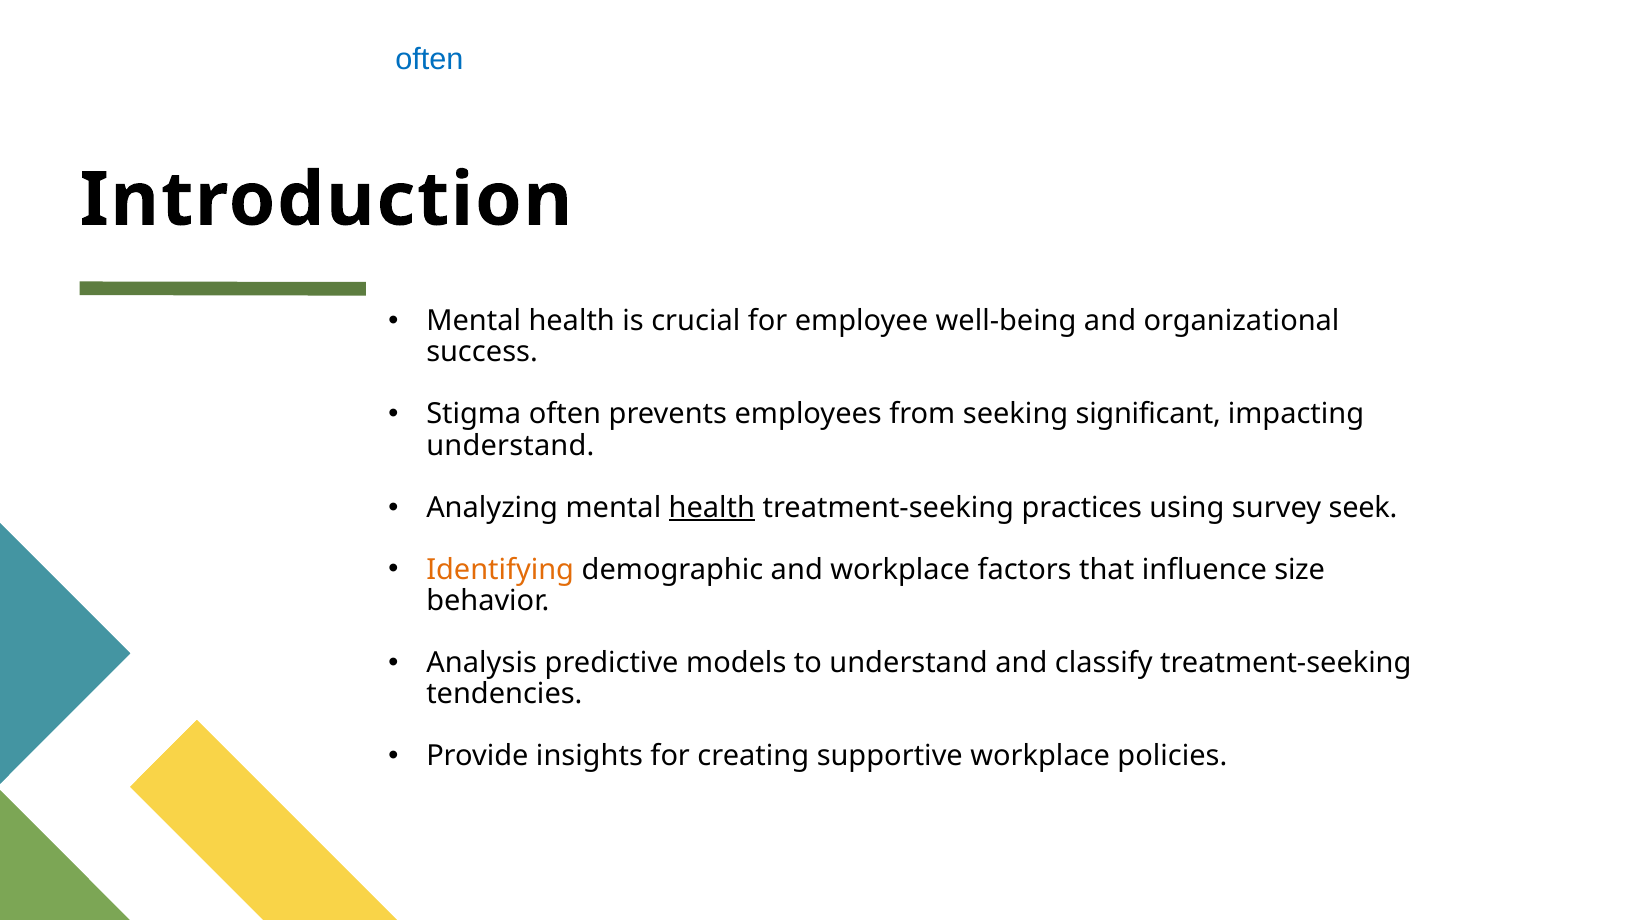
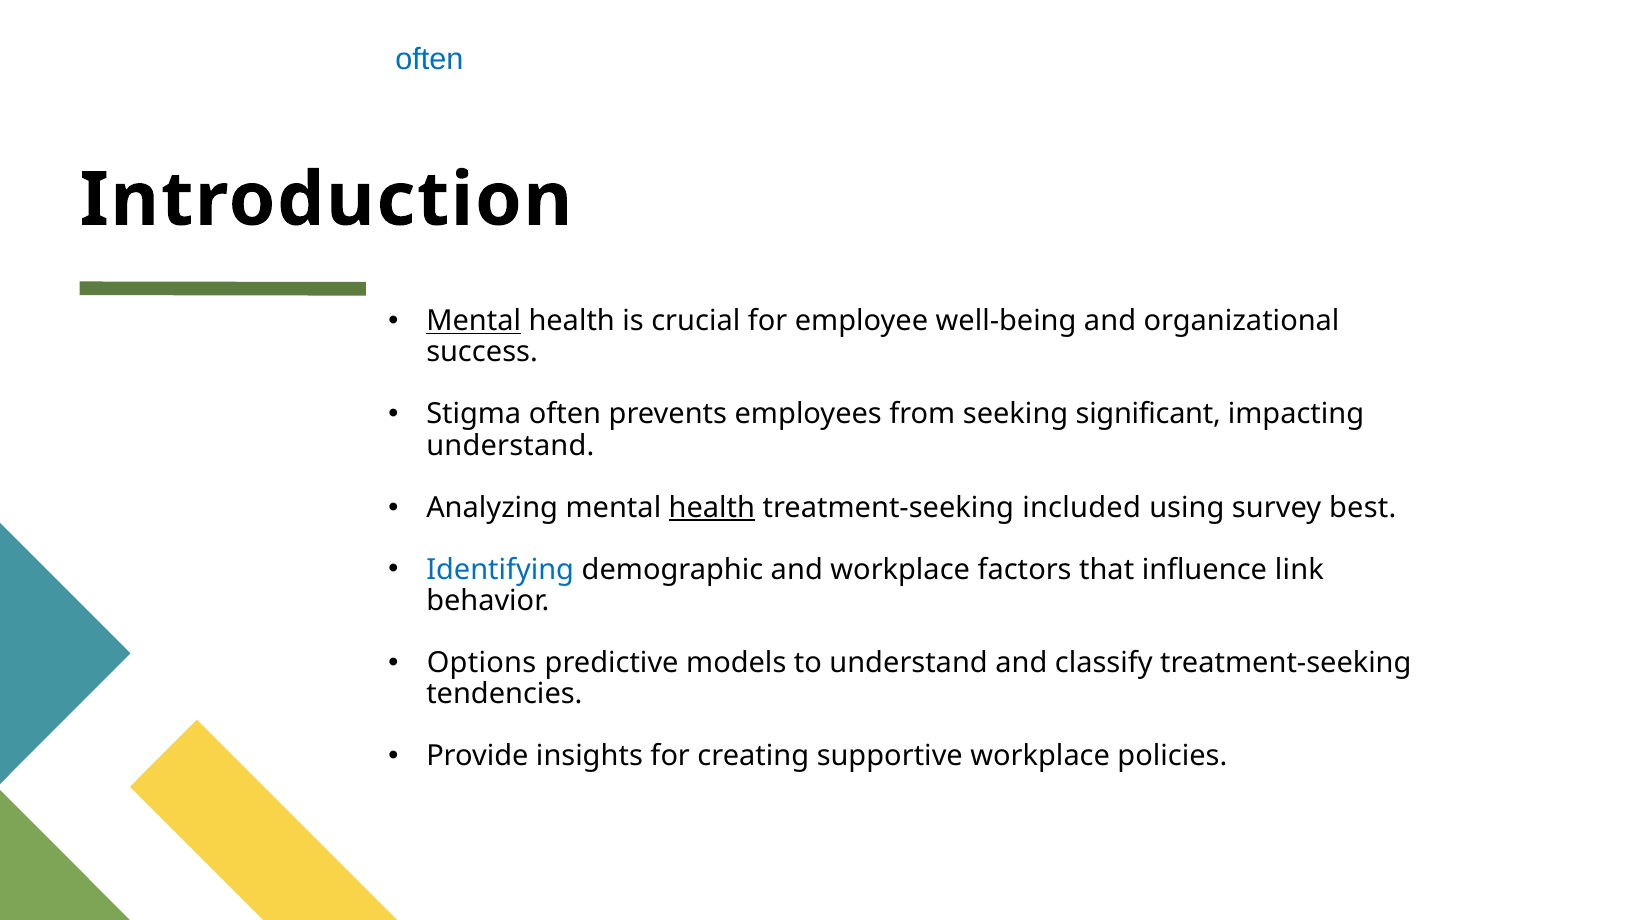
Mental at (474, 321) underline: none -> present
practices: practices -> included
seek: seek -> best
Identifying colour: orange -> blue
size: size -> link
Analysis: Analysis -> Options
